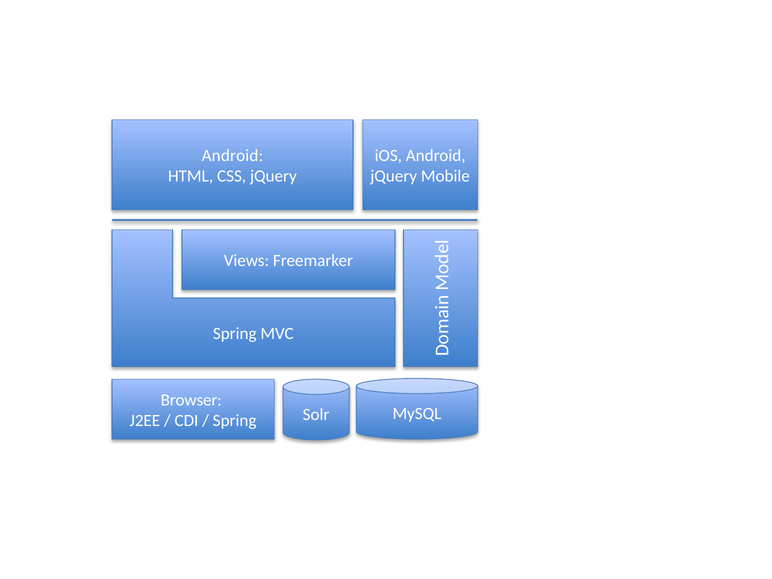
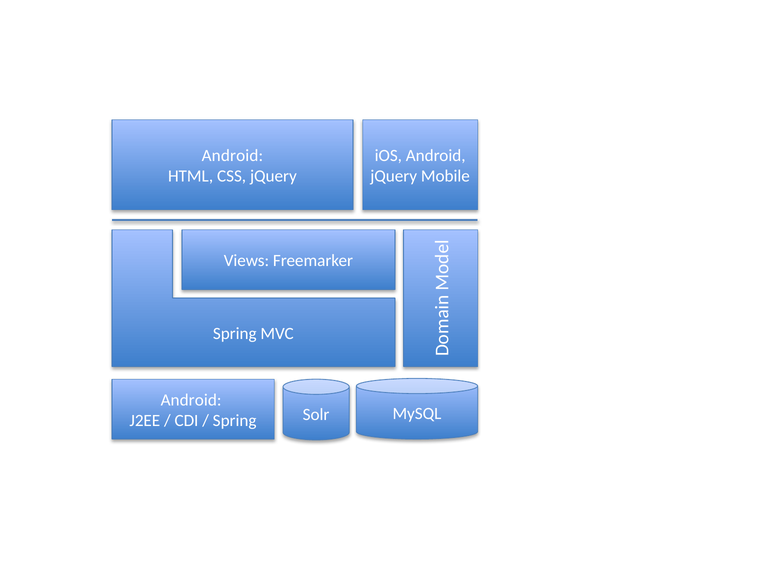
Browser at (191, 400): Browser -> Android
